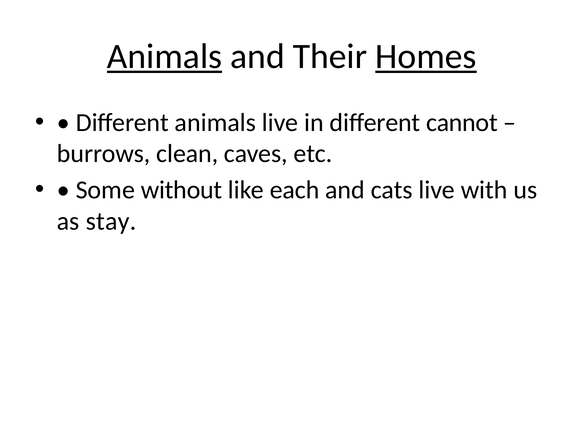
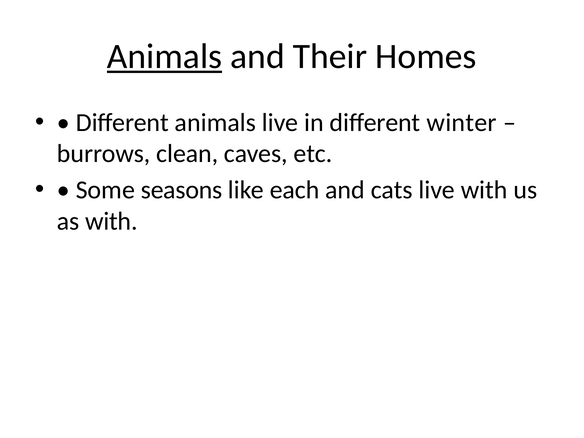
Homes underline: present -> none
cannot: cannot -> winter
without: without -> seasons
as stay: stay -> with
